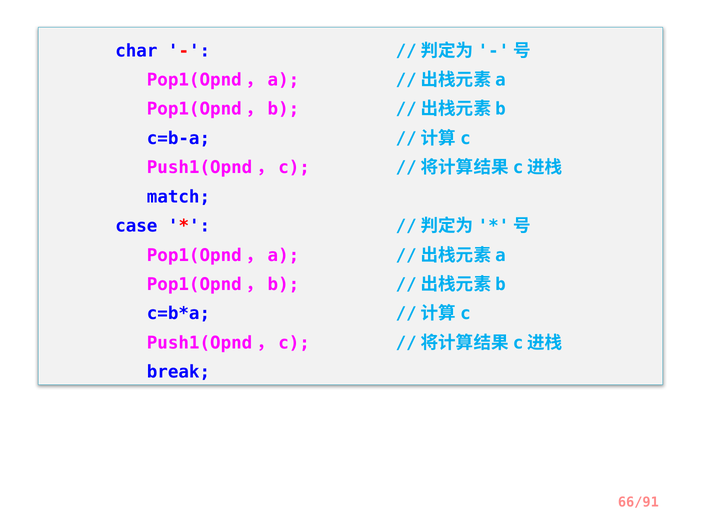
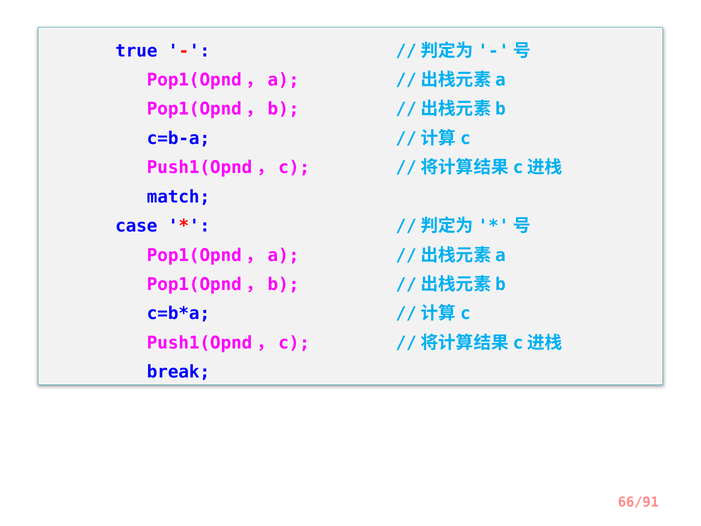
char: char -> true
